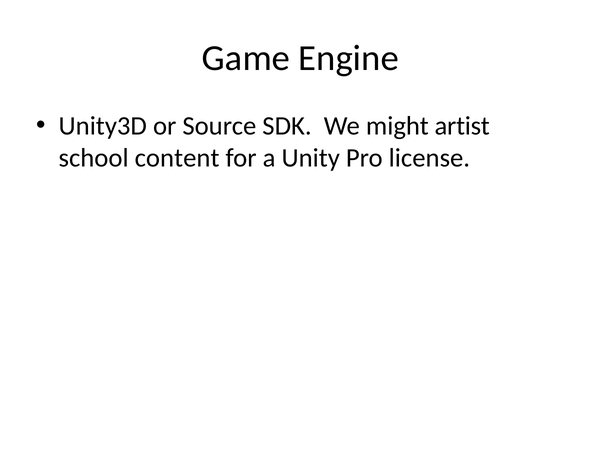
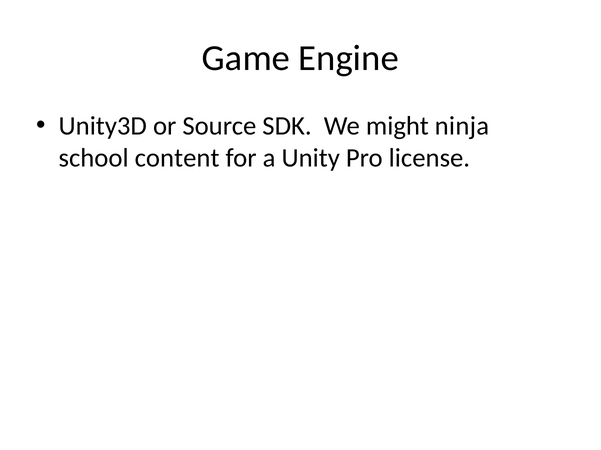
artist: artist -> ninja
